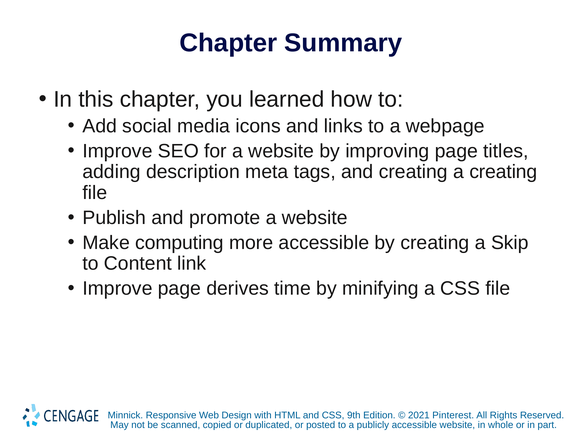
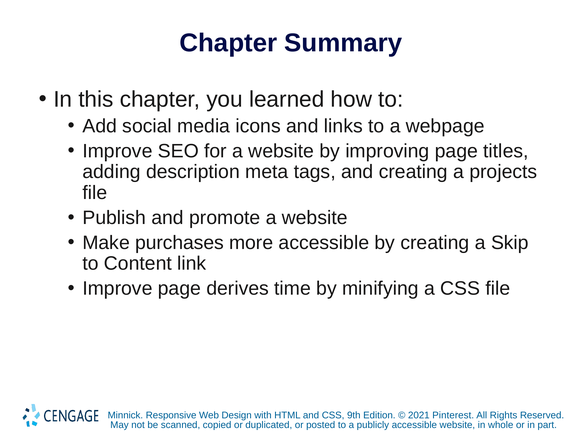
a creating: creating -> projects
computing: computing -> purchases
